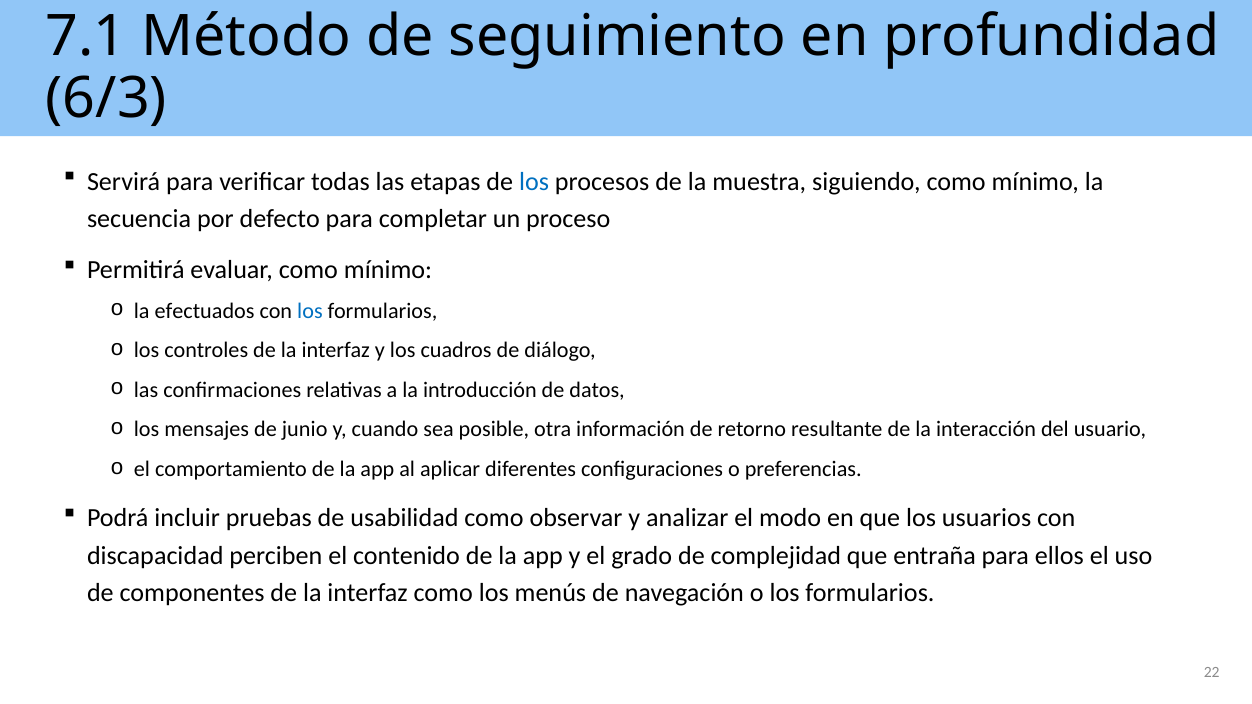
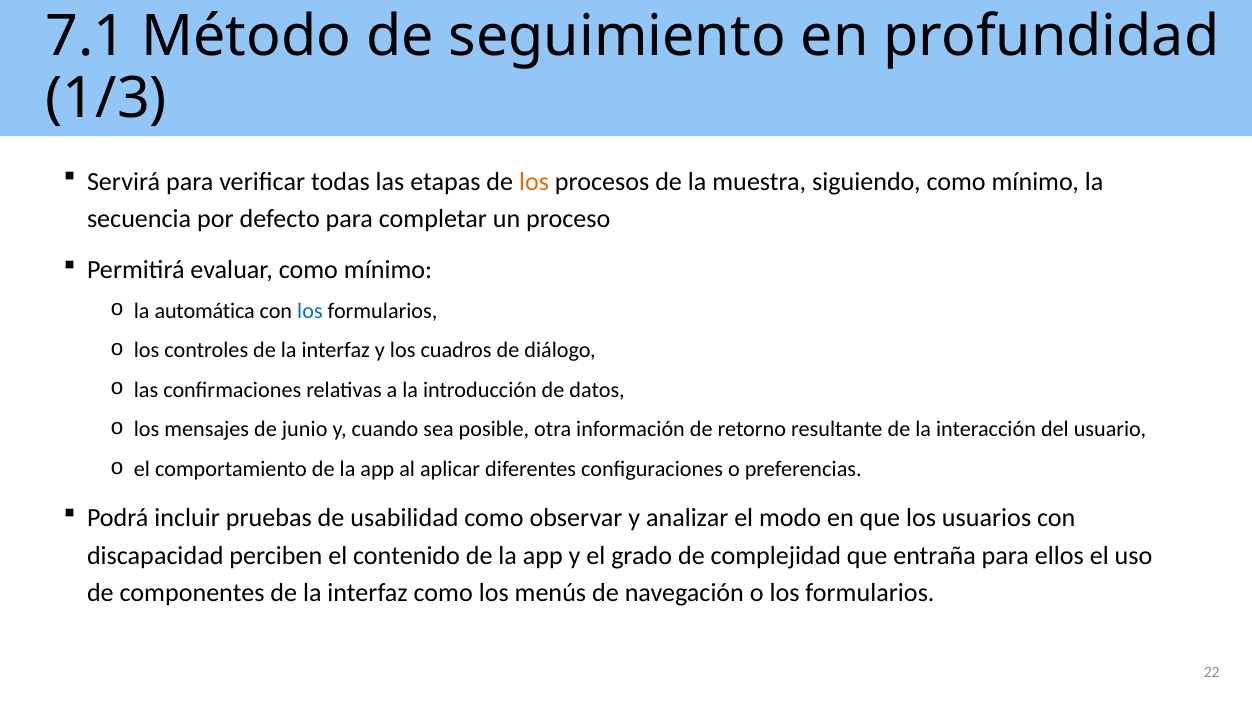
6/3: 6/3 -> 1/3
los at (534, 182) colour: blue -> orange
efectuados: efectuados -> automática
